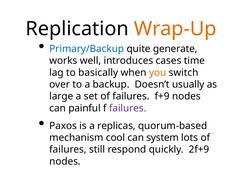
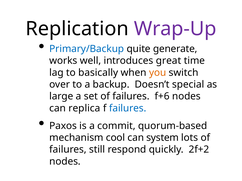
Wrap-Up colour: orange -> purple
cases: cases -> great
usually: usually -> special
f+9: f+9 -> f+6
painful: painful -> replica
failures at (128, 109) colour: purple -> blue
replicas: replicas -> commit
2f+9: 2f+9 -> 2f+2
